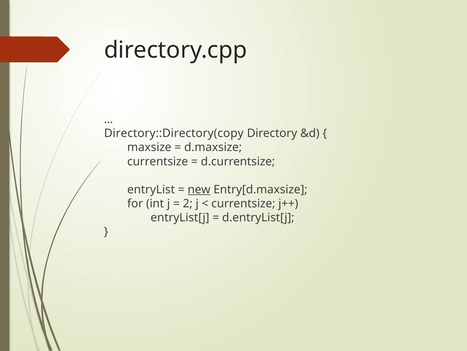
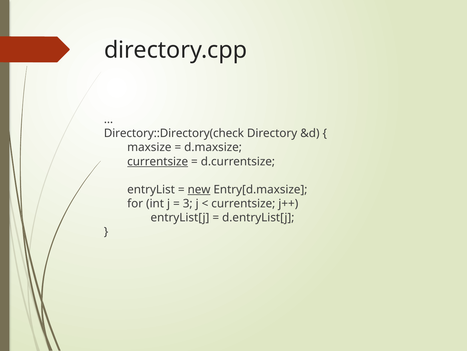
Directory::Directory(copy: Directory::Directory(copy -> Directory::Directory(check
currentsize at (158, 161) underline: none -> present
2: 2 -> 3
